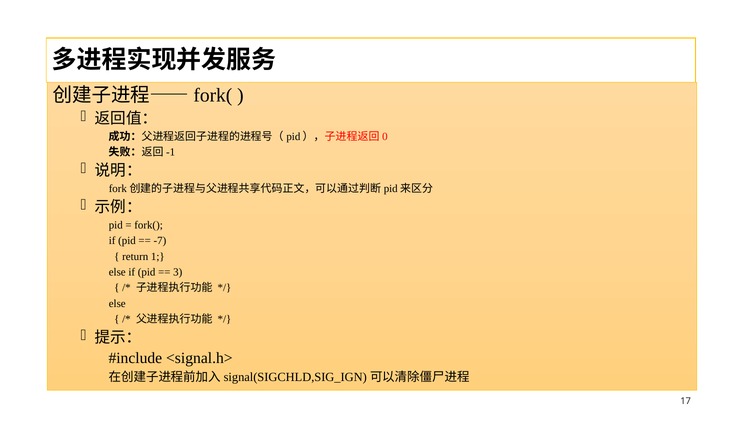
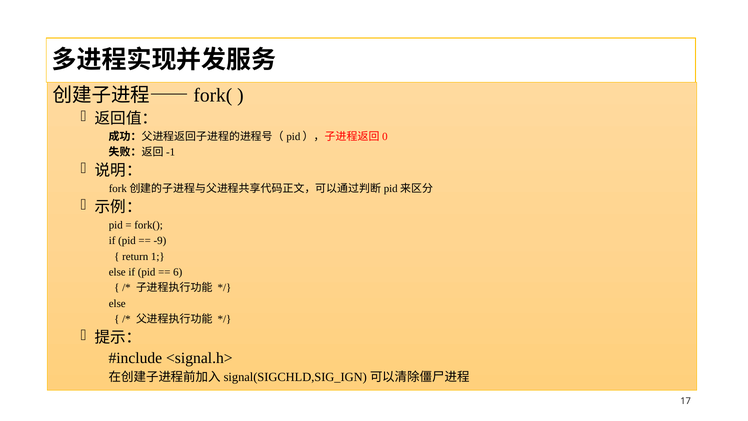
-7: -7 -> -9
3: 3 -> 6
